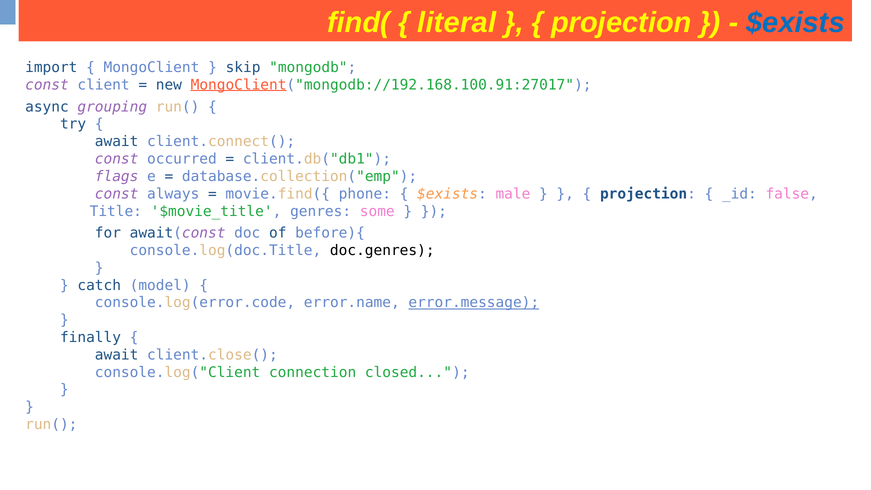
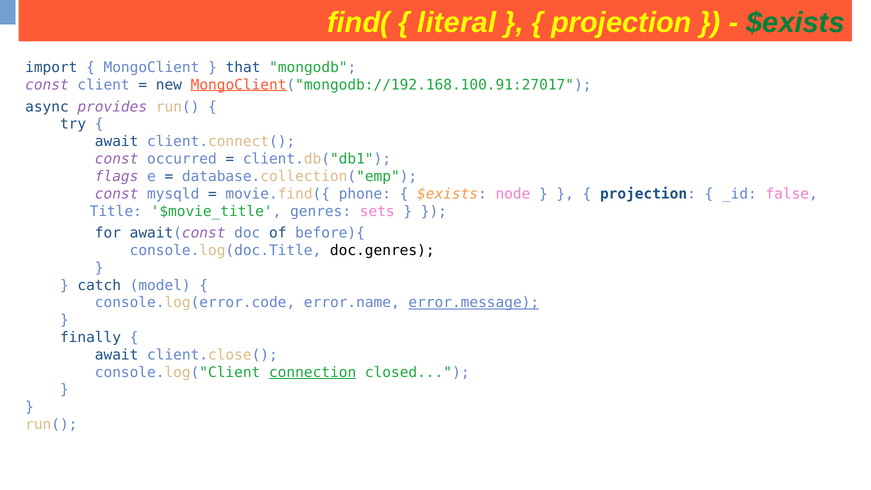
$exists at (796, 23) colour: blue -> green
skip: skip -> that
grouping: grouping -> provides
always: always -> mysqld
male: male -> node
some: some -> sets
connection underline: none -> present
